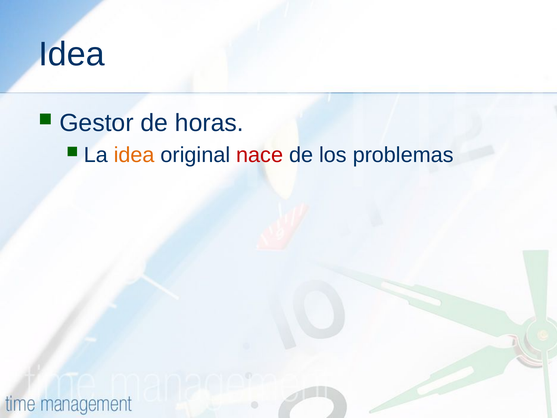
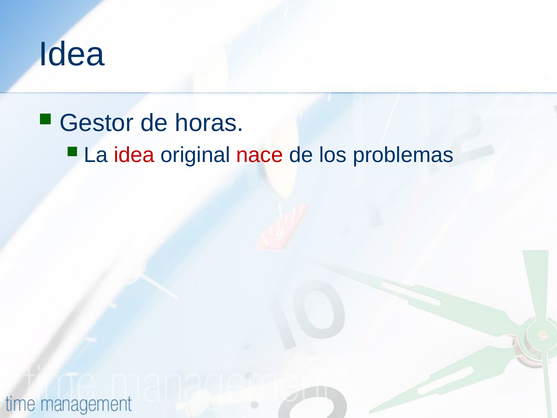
idea at (134, 155) colour: orange -> red
